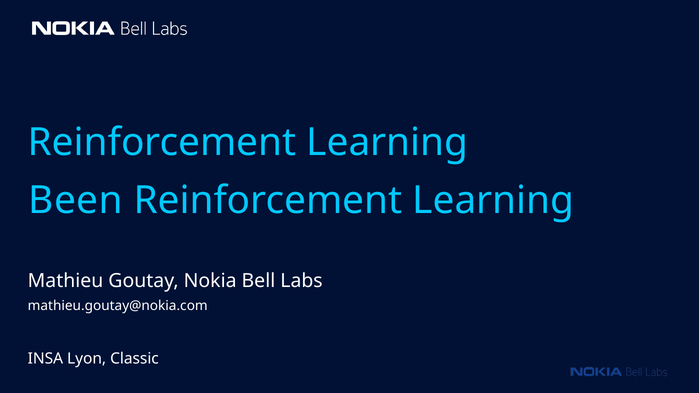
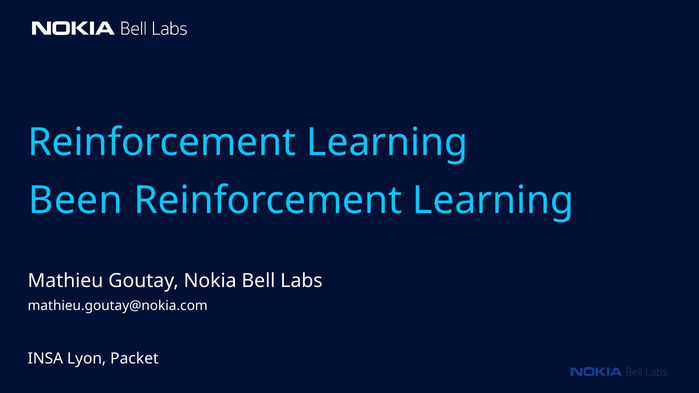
Classic: Classic -> Packet
